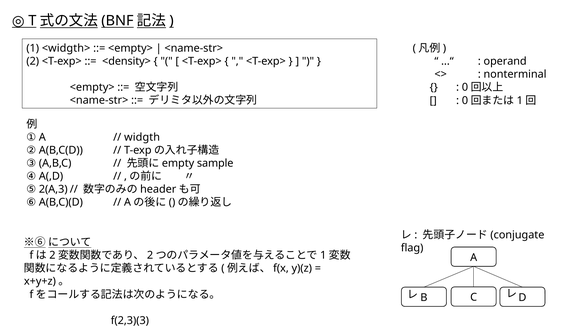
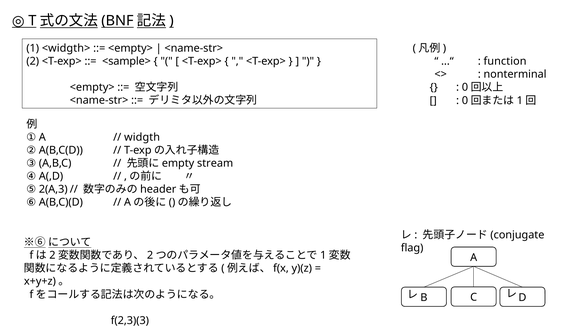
<density>: <density> -> <sample>
operand: operand -> function
sample: sample -> stream
